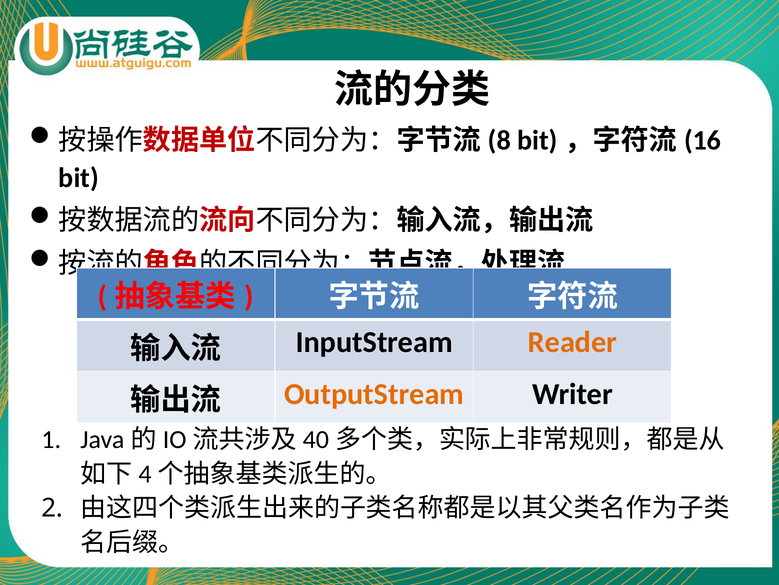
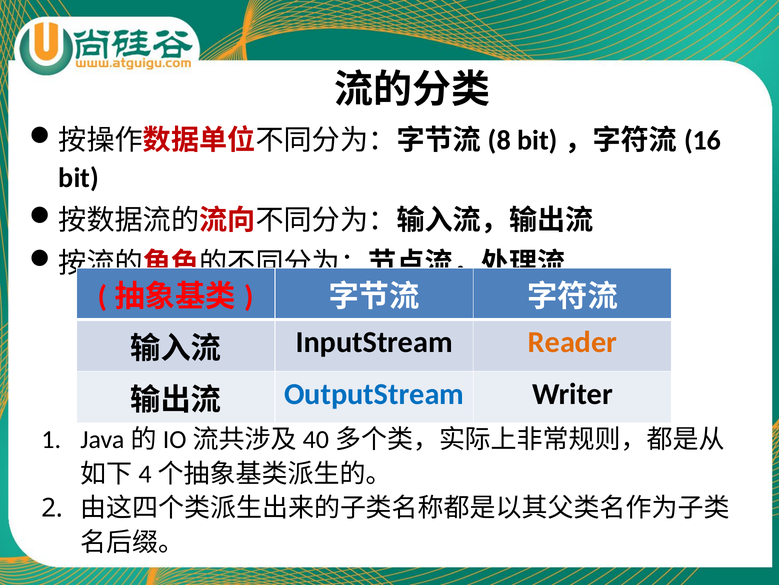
OutputStream colour: orange -> blue
